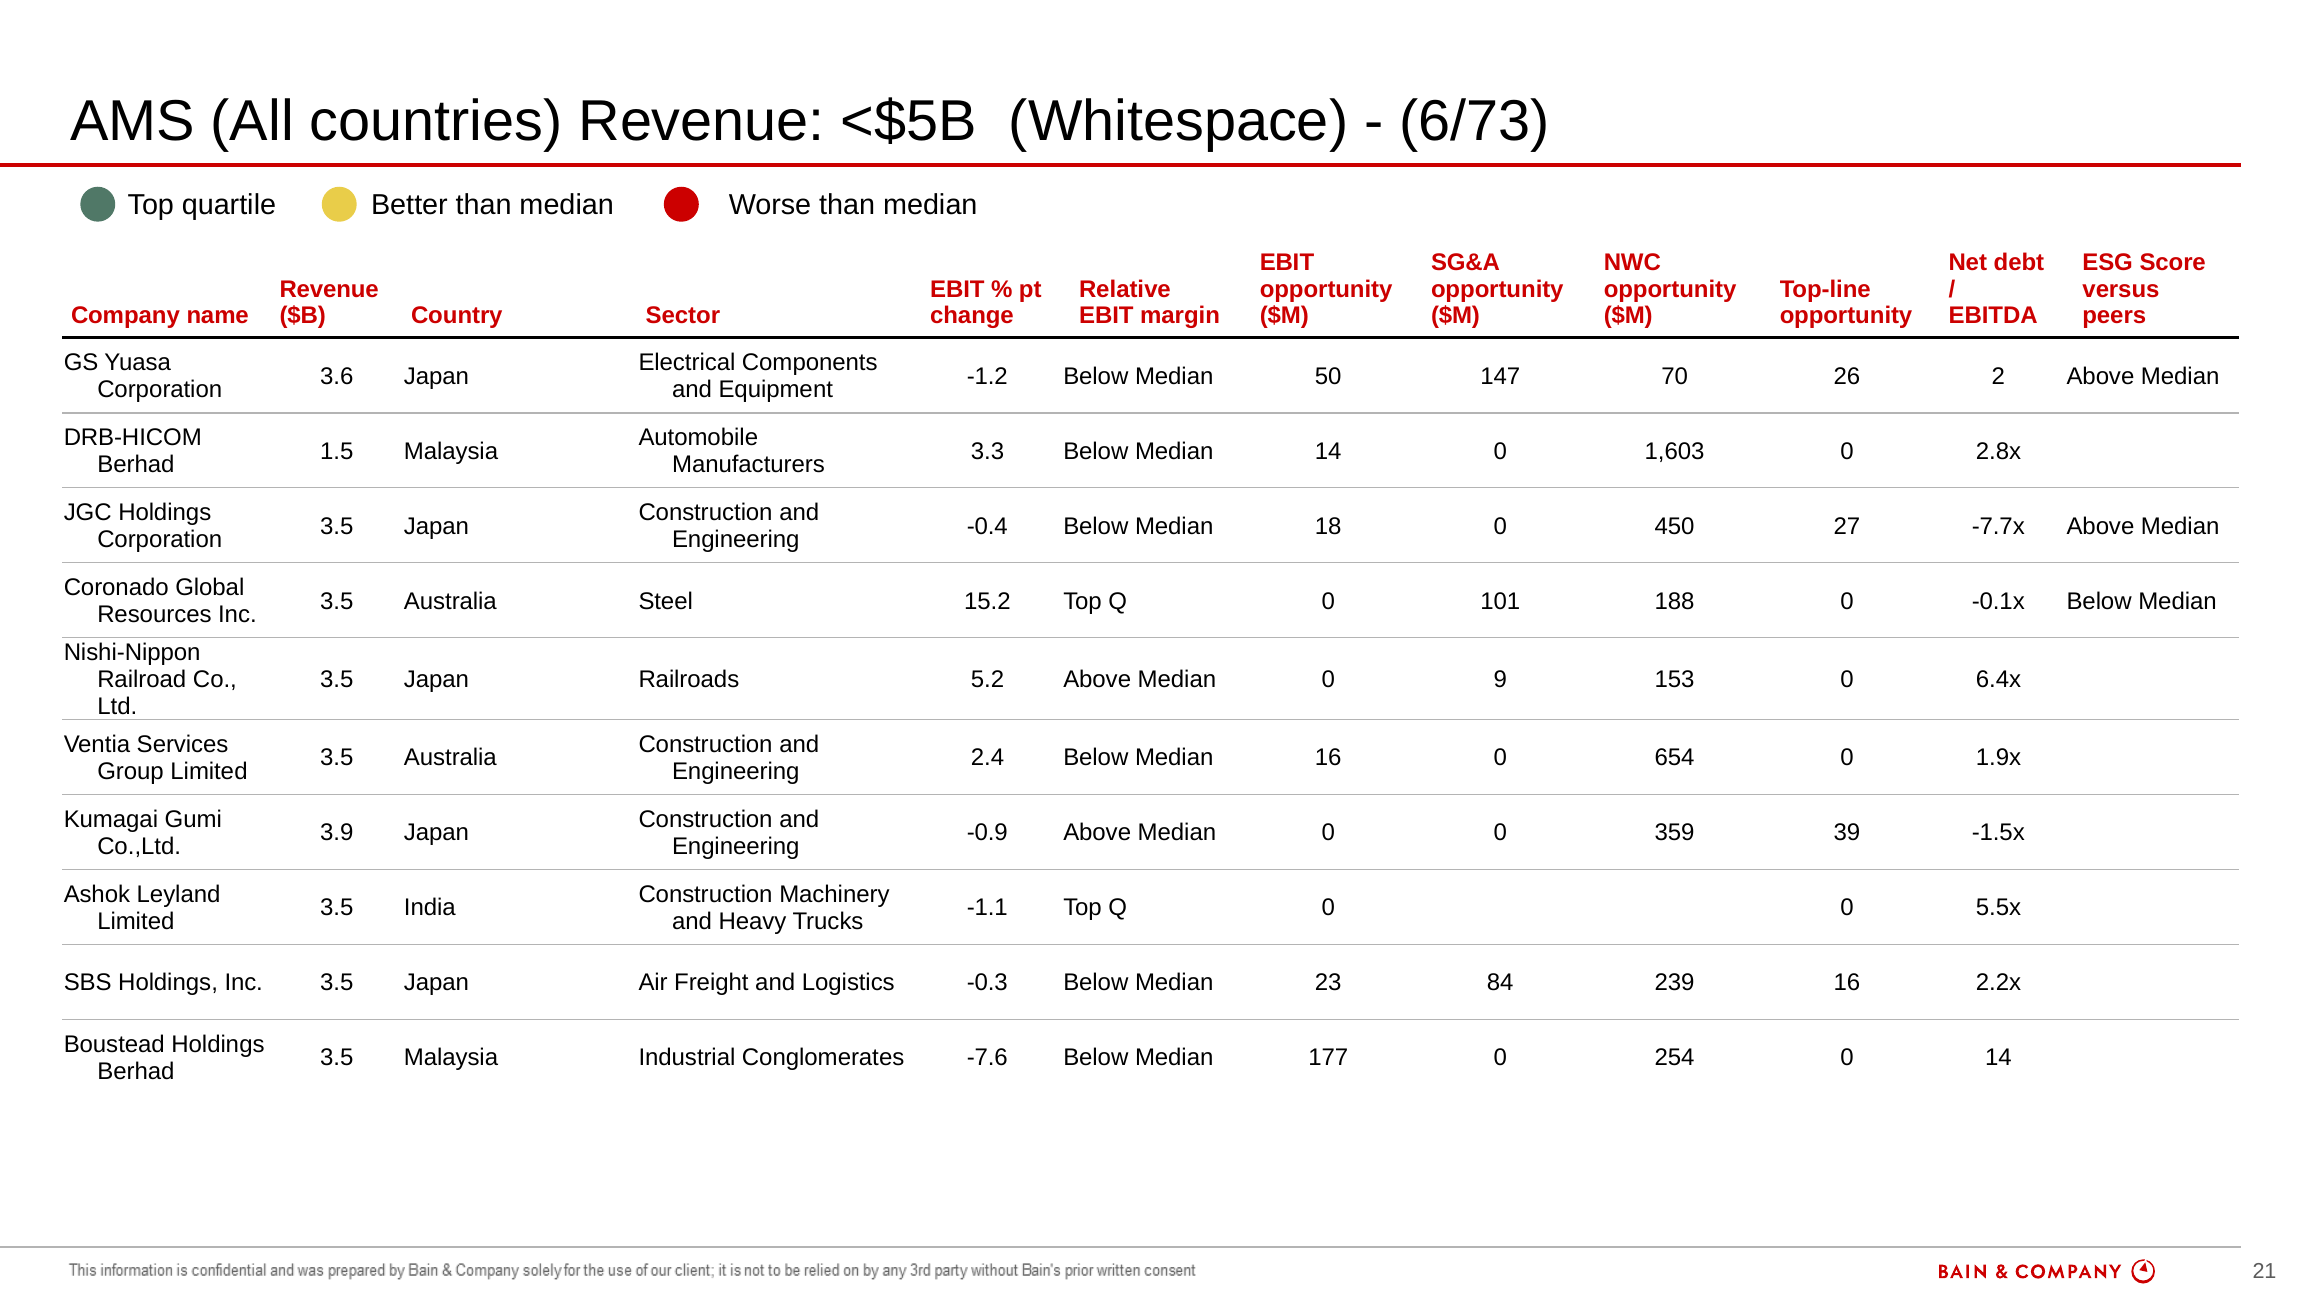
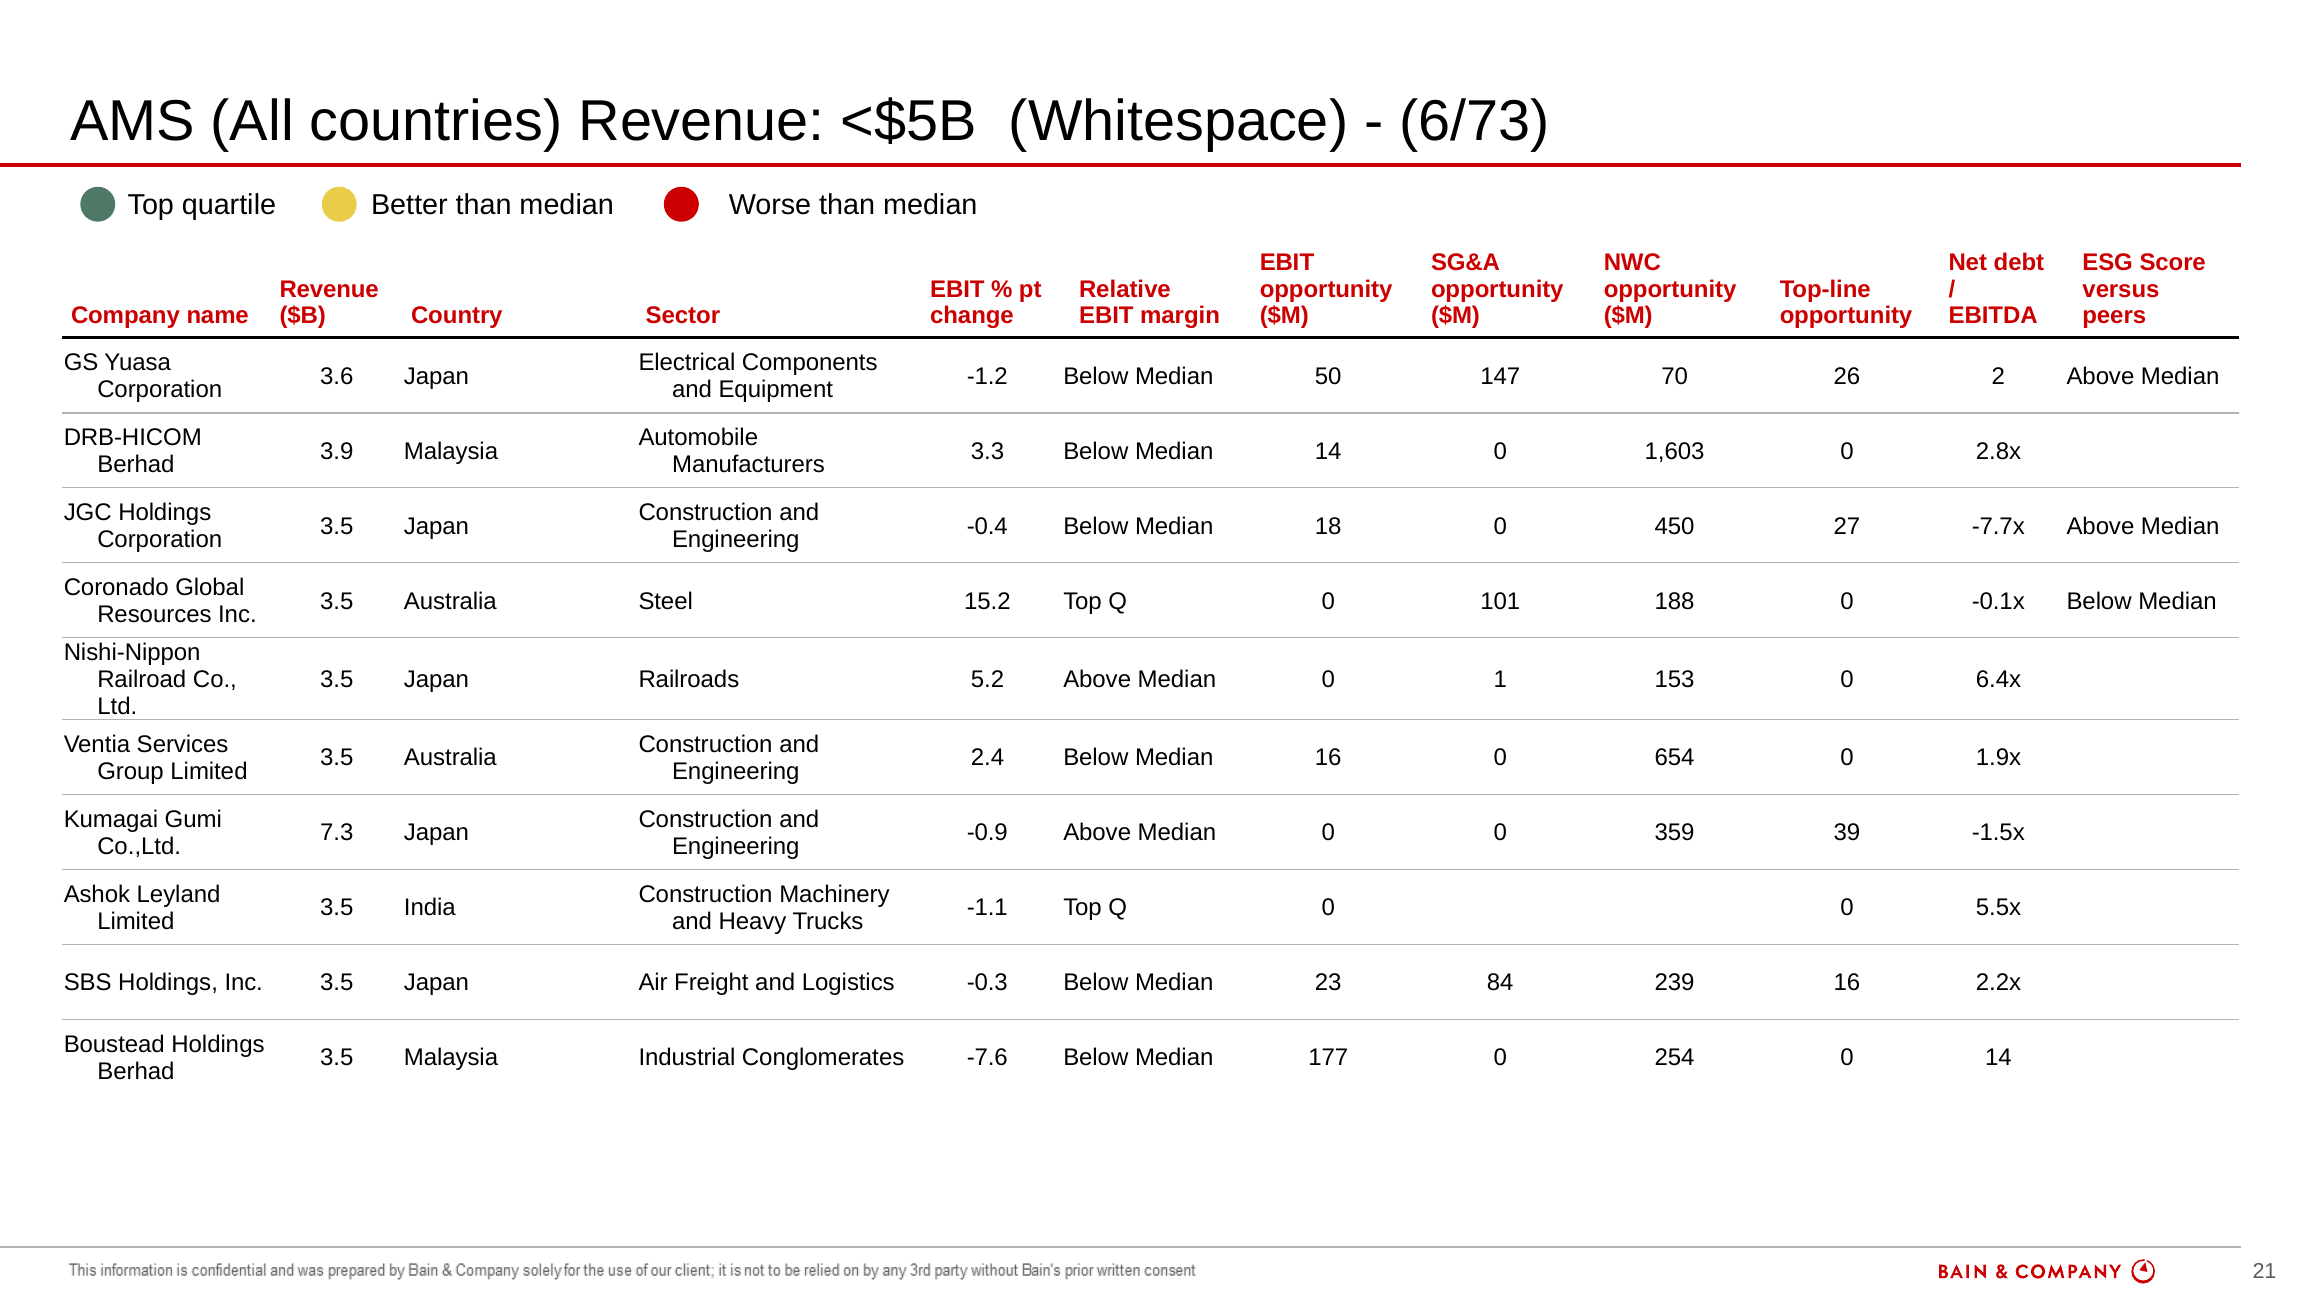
1.5: 1.5 -> 3.9
9: 9 -> 1
3.9: 3.9 -> 7.3
